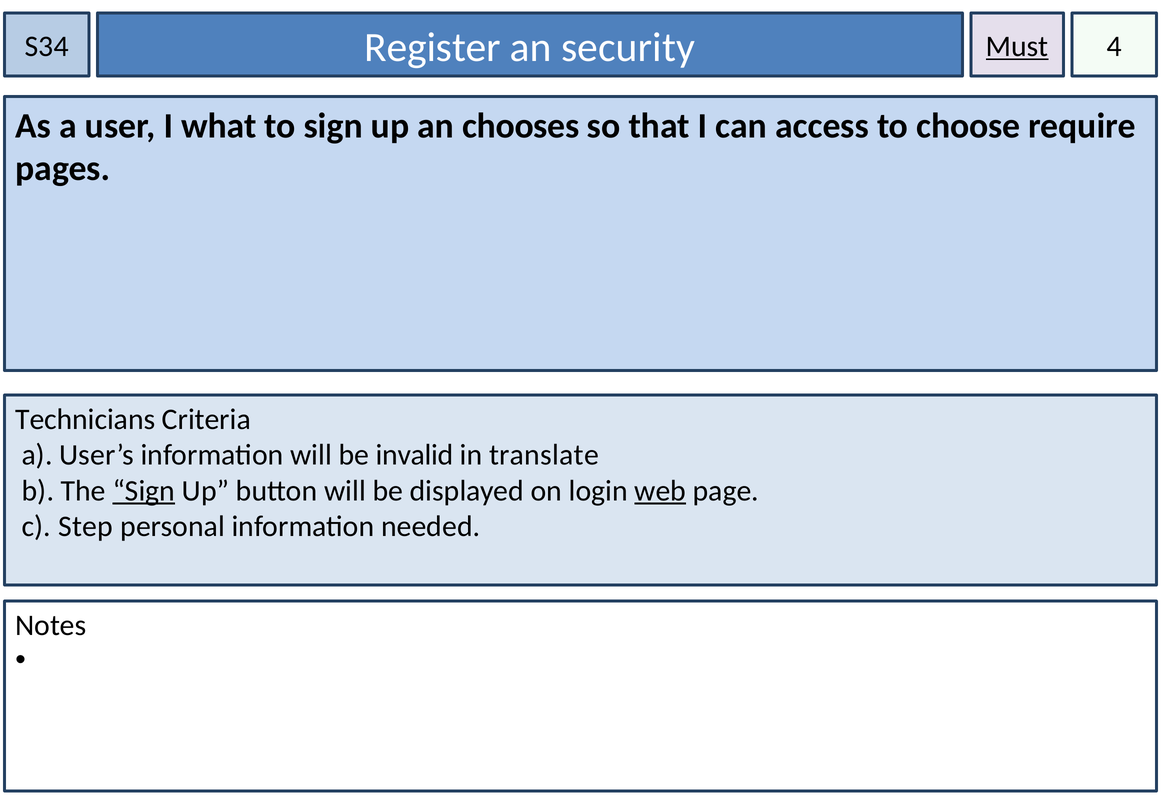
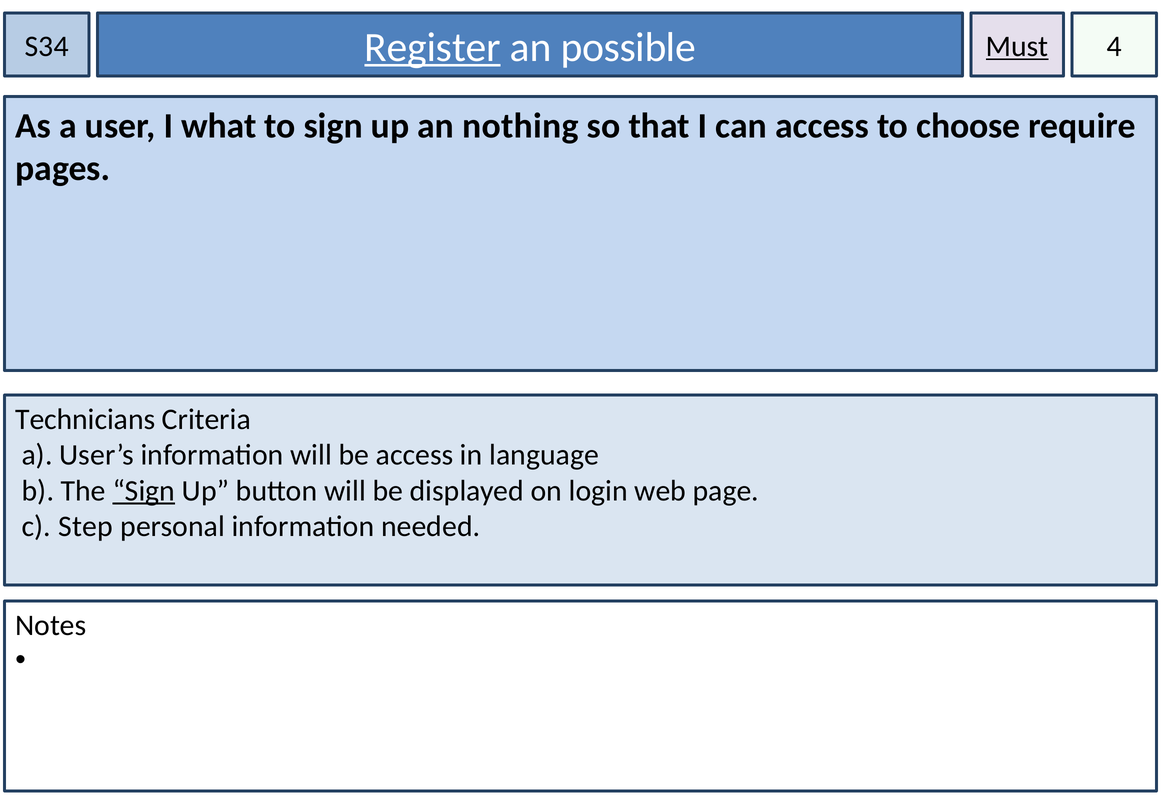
Register underline: none -> present
security: security -> possible
chooses: chooses -> nothing
be invalid: invalid -> access
translate: translate -> language
web underline: present -> none
